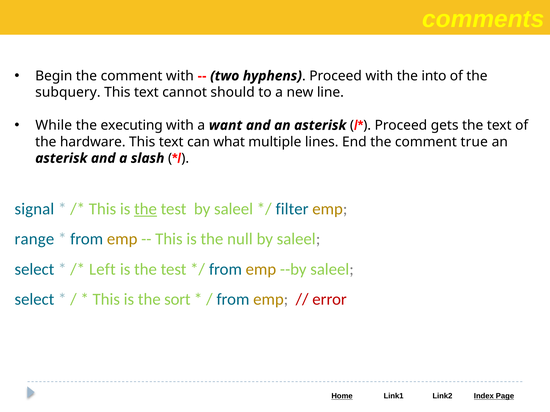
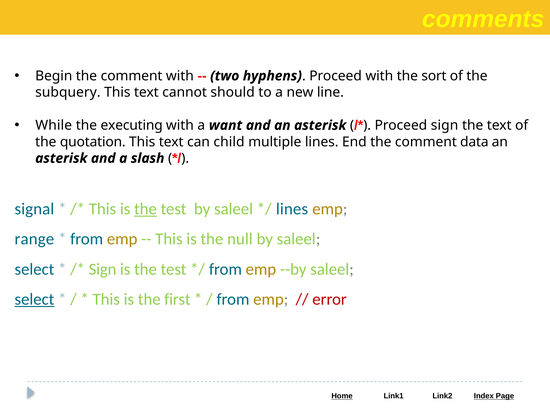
into: into -> sort
Proceed gets: gets -> sign
hardware: hardware -> quotation
what: what -> child
true: true -> data
filter at (292, 209): filter -> lines
Left at (102, 270): Left -> Sign
select at (34, 300) underline: none -> present
sort: sort -> first
